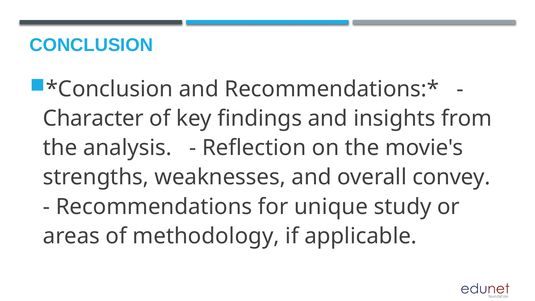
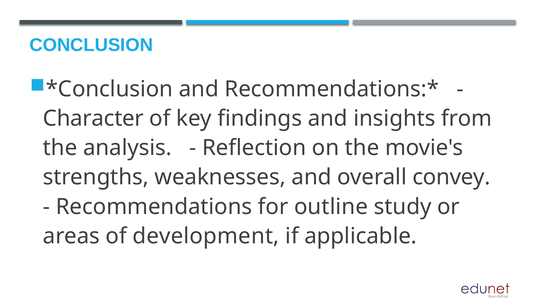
unique: unique -> outline
methodology: methodology -> development
